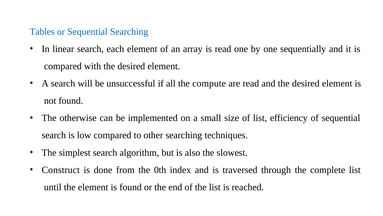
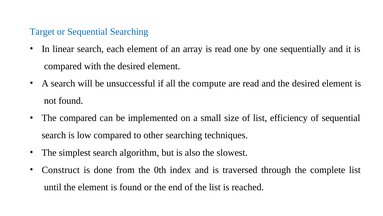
Tables: Tables -> Target
The otherwise: otherwise -> compared
